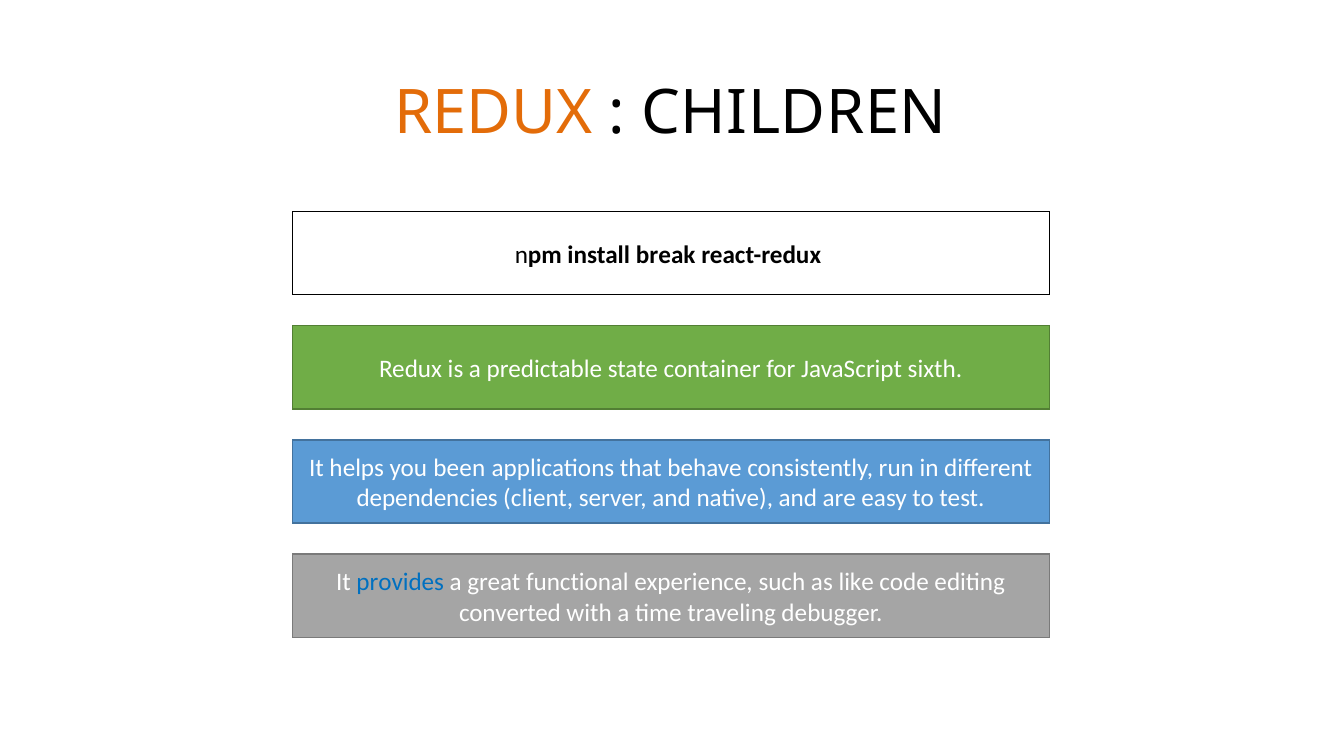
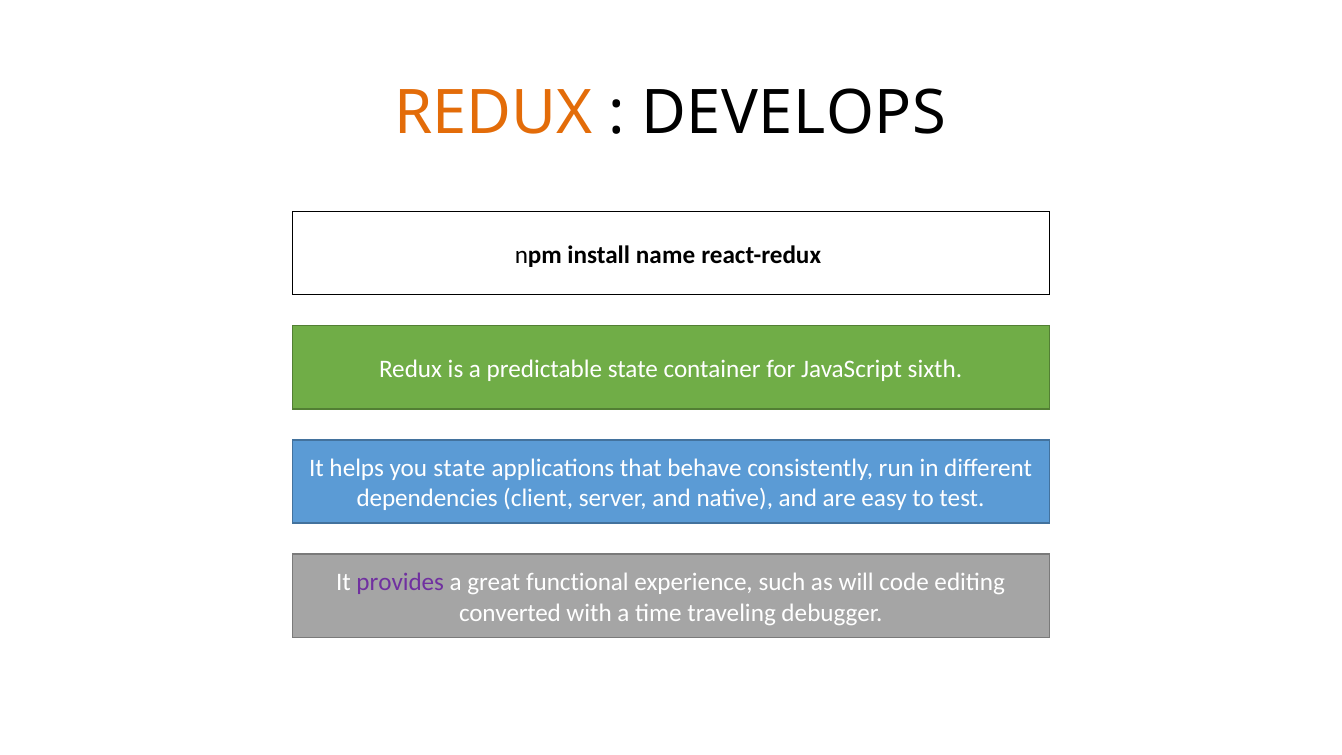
CHILDREN: CHILDREN -> DEVELOPS
break: break -> name
you been: been -> state
provides colour: blue -> purple
like: like -> will
